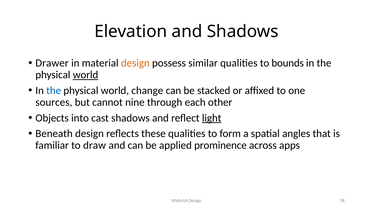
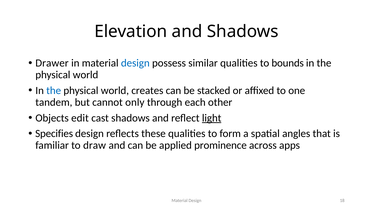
design at (135, 63) colour: orange -> blue
world at (86, 75) underline: present -> none
change: change -> creates
sources: sources -> tandem
nine: nine -> only
into: into -> edit
Beneath: Beneath -> Specifies
